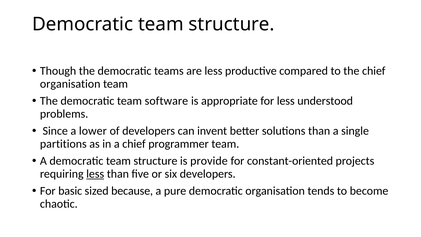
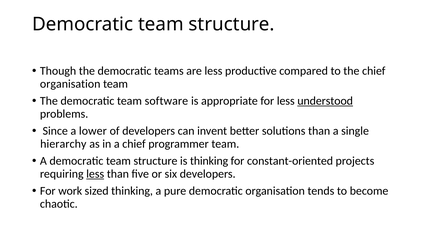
understood underline: none -> present
partitions: partitions -> hierarchy
is provide: provide -> thinking
basic: basic -> work
sized because: because -> thinking
